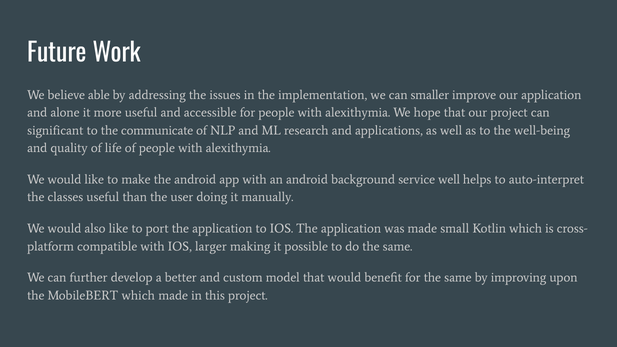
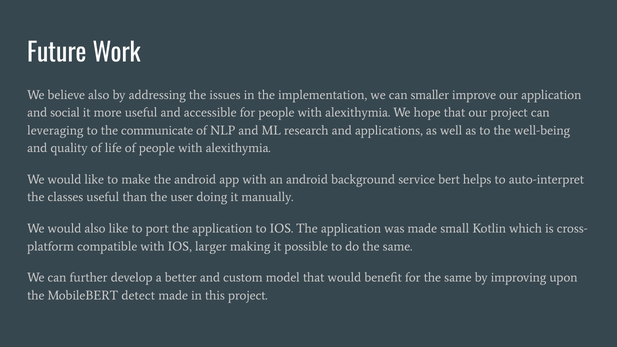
believe able: able -> also
alone: alone -> social
significant: significant -> leveraging
service well: well -> bert
MobileBERT which: which -> detect
